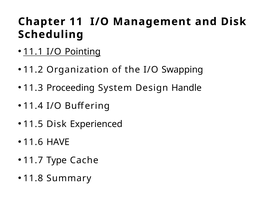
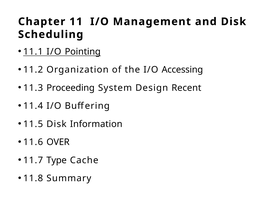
Swapping: Swapping -> Accessing
Handle: Handle -> Recent
Experienced: Experienced -> Information
HAVE: HAVE -> OVER
